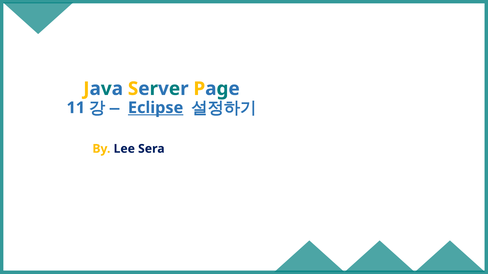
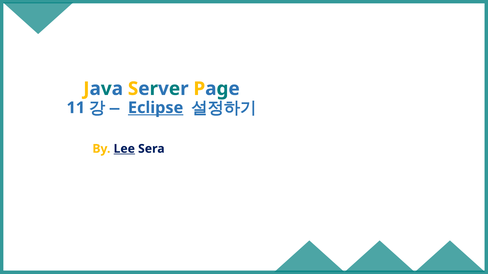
Lee underline: none -> present
